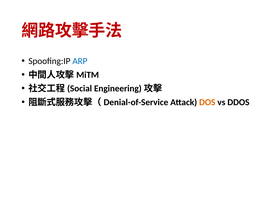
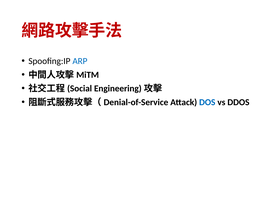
DOS colour: orange -> blue
